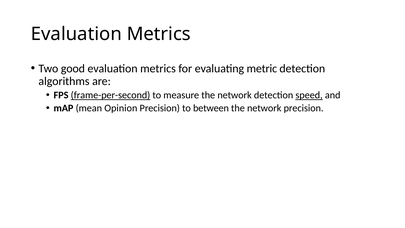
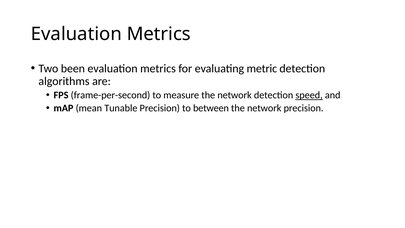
good: good -> been
frame-per-second underline: present -> none
Opinion: Opinion -> Tunable
